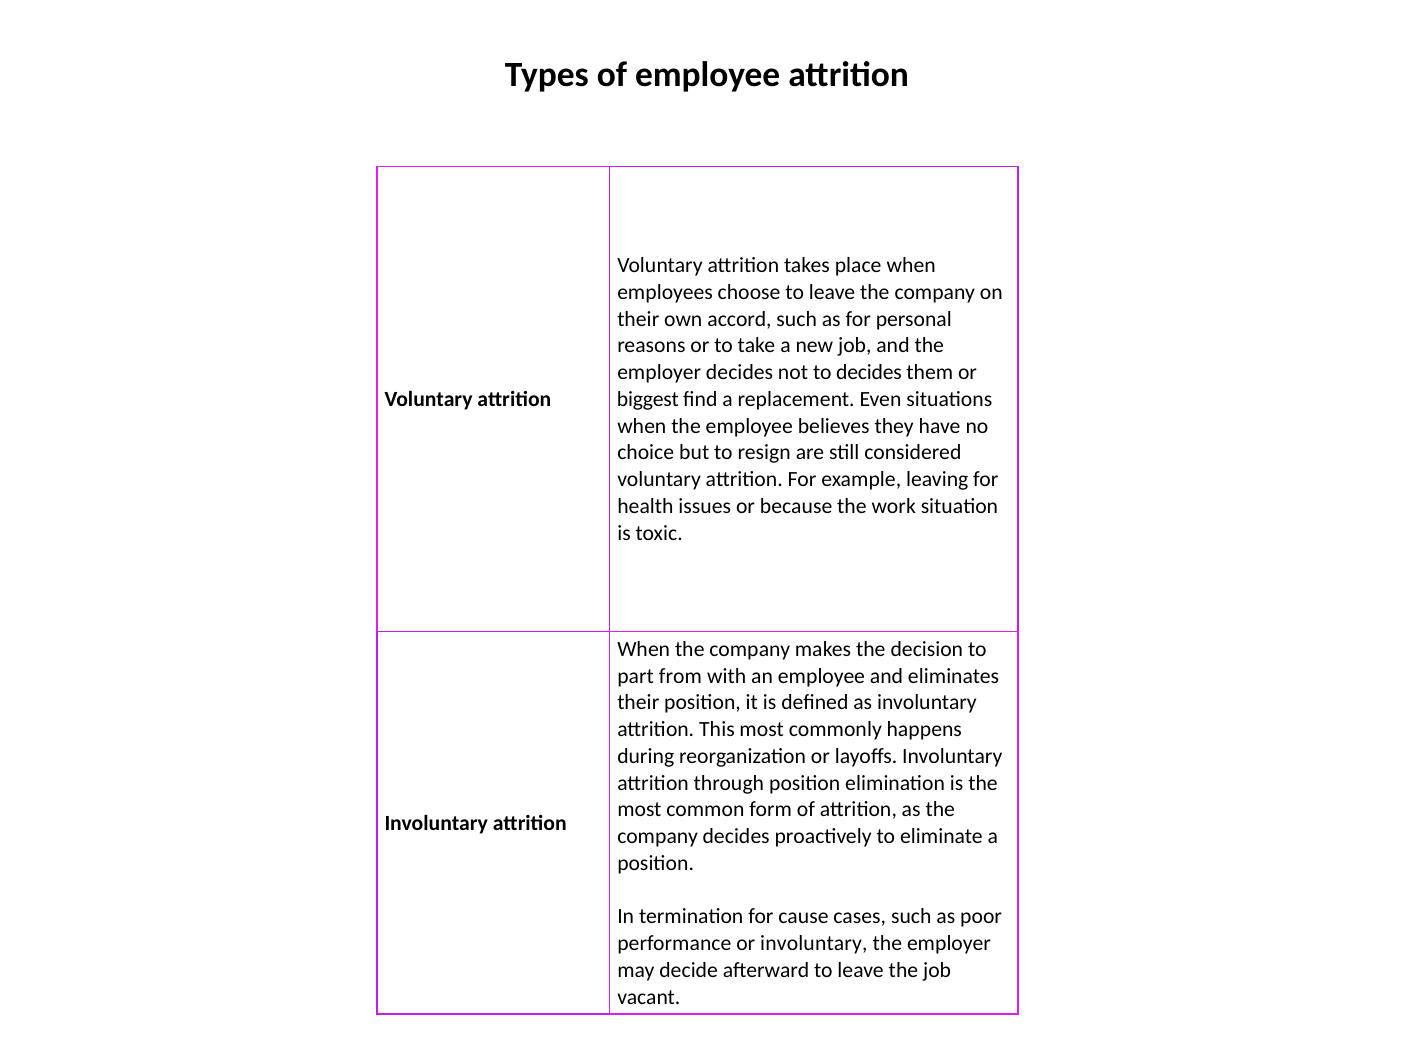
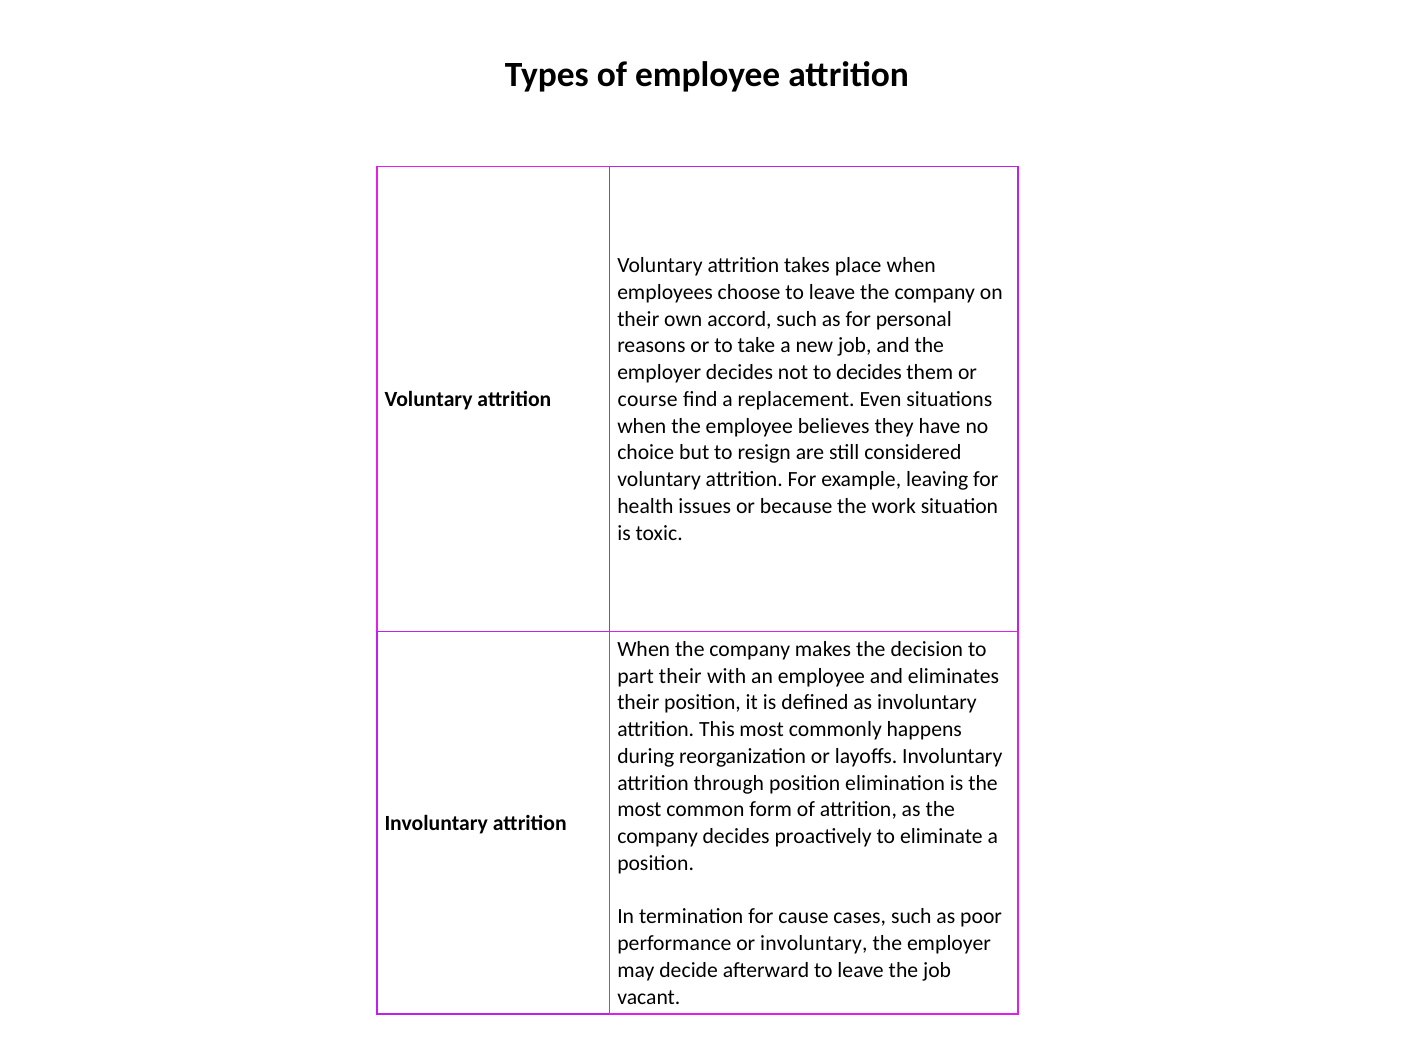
biggest: biggest -> course
part from: from -> their
